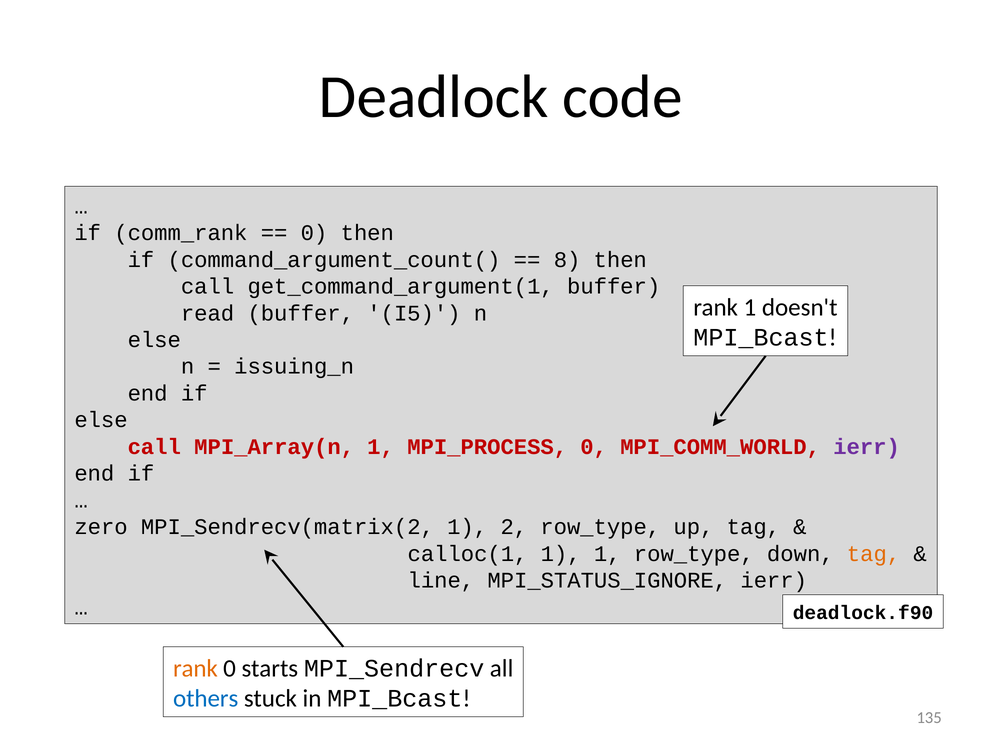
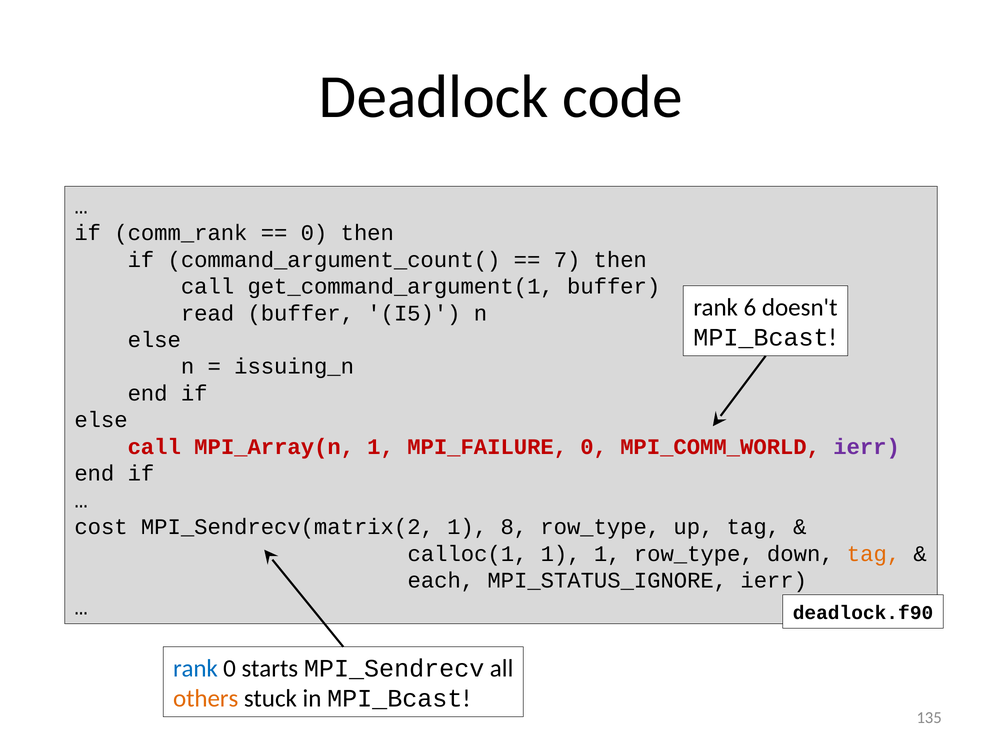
8: 8 -> 7
rank 1: 1 -> 6
MPI_PROCESS: MPI_PROCESS -> MPI_FAILURE
zero: zero -> cost
2: 2 -> 8
line: line -> each
rank at (195, 668) colour: orange -> blue
others colour: blue -> orange
